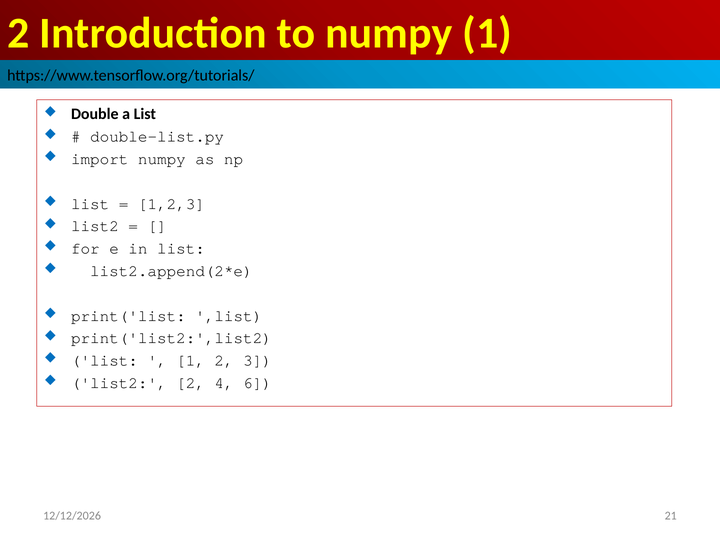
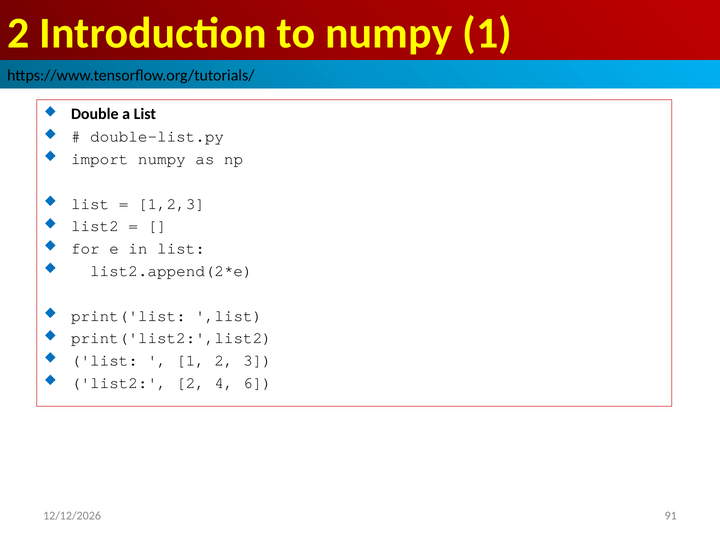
21: 21 -> 91
